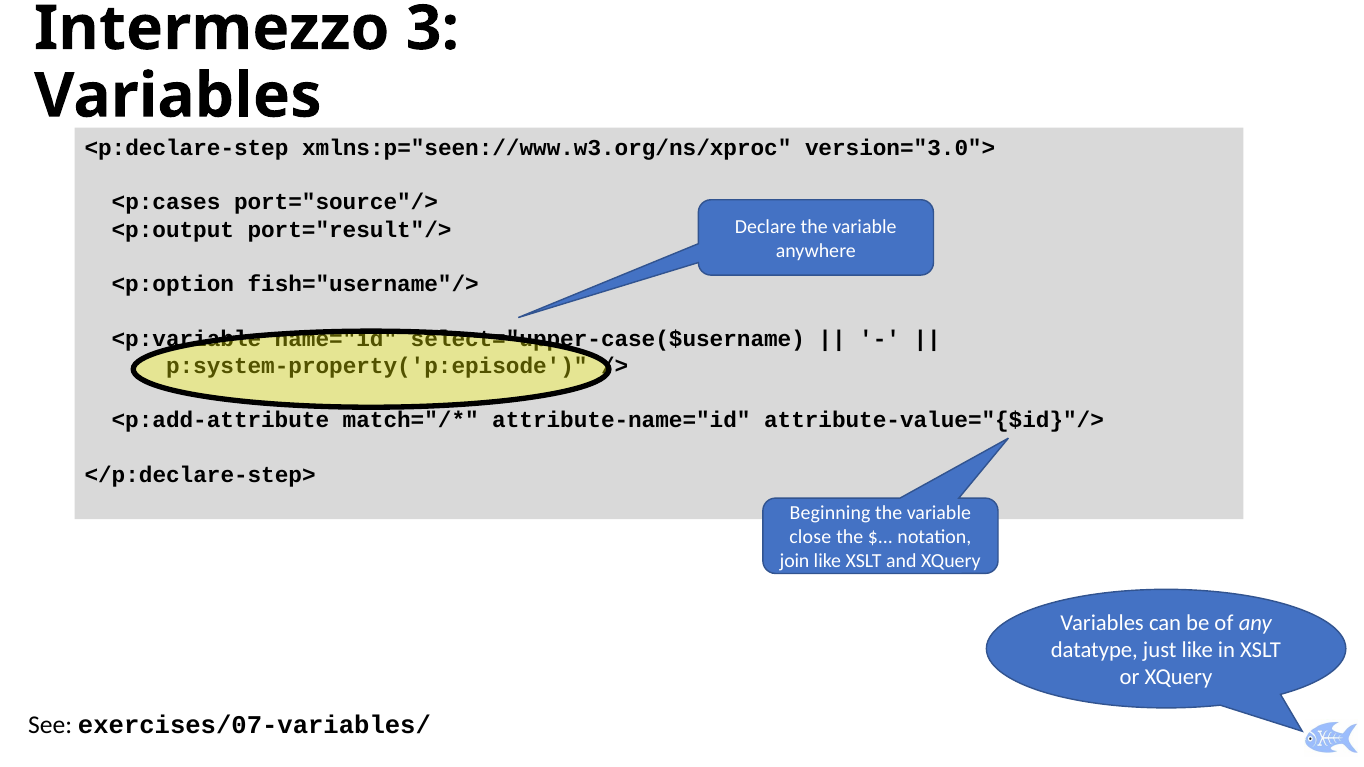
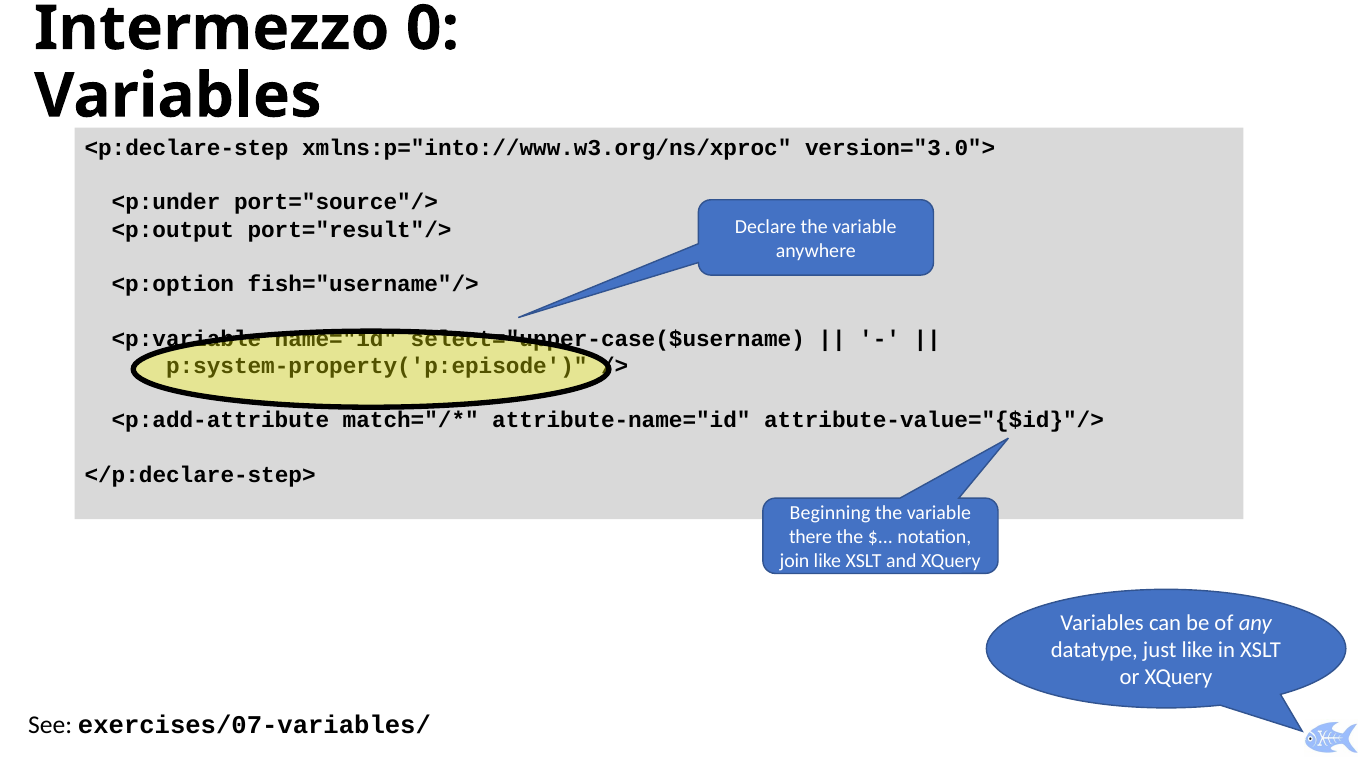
3: 3 -> 0
xmlns:p="seen://www.w3.org/ns/xproc: xmlns:p="seen://www.w3.org/ns/xproc -> xmlns:p="into://www.w3.org/ns/xproc
<p:cases: <p:cases -> <p:under
close: close -> there
